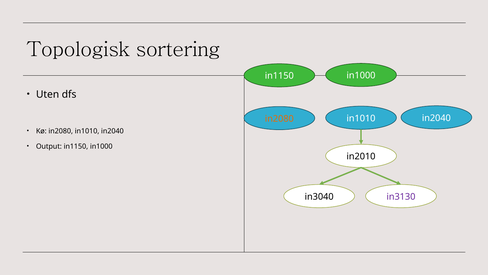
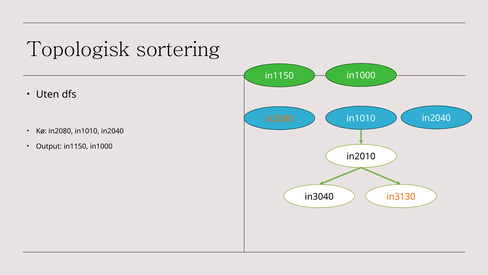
in3130 colour: purple -> orange
